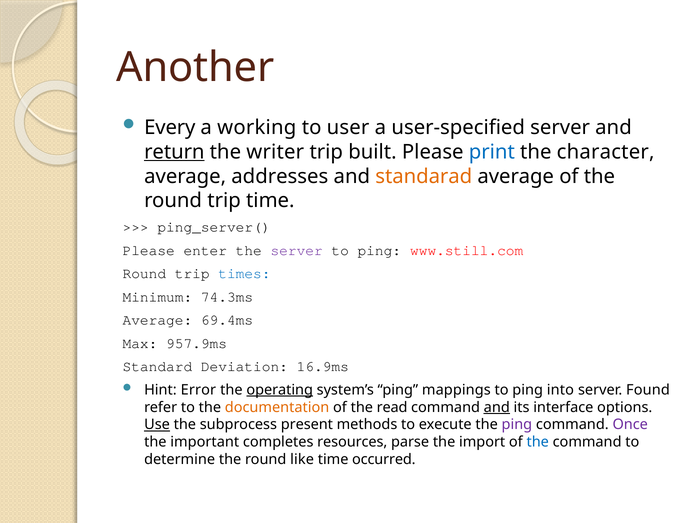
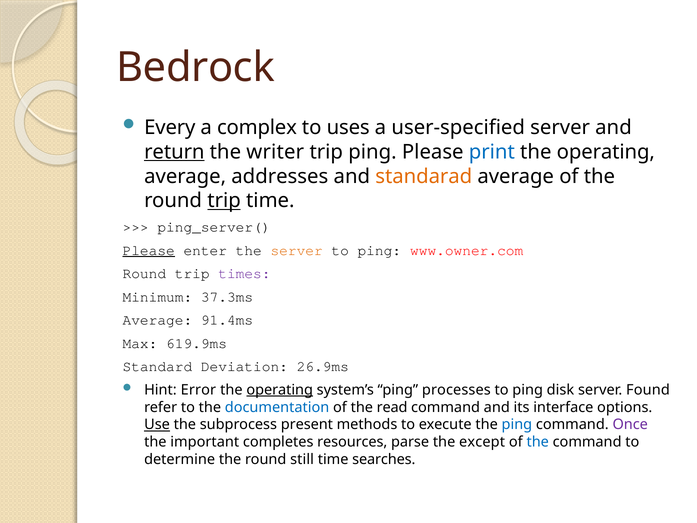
Another: Another -> Bedrock
working: working -> complex
user: user -> uses
trip built: built -> ping
character at (606, 152): character -> operating
trip at (224, 201) underline: none -> present
Please at (149, 250) underline: none -> present
server at (297, 250) colour: purple -> orange
www.still.com: www.still.com -> www.owner.com
times colour: blue -> purple
74.3ms: 74.3ms -> 37.3ms
69.4ms: 69.4ms -> 91.4ms
957.9ms: 957.9ms -> 619.9ms
16.9ms: 16.9ms -> 26.9ms
mappings: mappings -> processes
into: into -> disk
documentation colour: orange -> blue
and at (497, 407) underline: present -> none
ping at (517, 424) colour: purple -> blue
import: import -> except
like: like -> still
occurred: occurred -> searches
